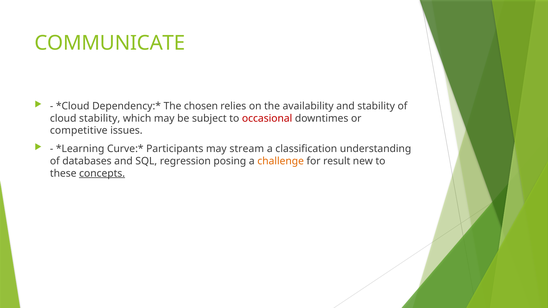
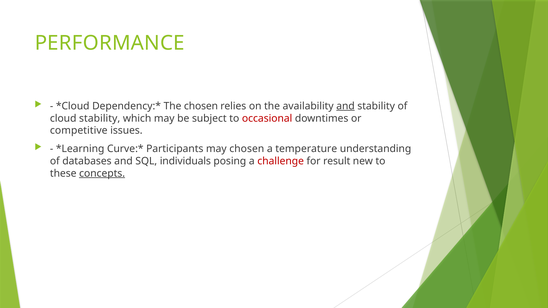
COMMUNICATE: COMMUNICATE -> PERFORMANCE
and at (345, 106) underline: none -> present
may stream: stream -> chosen
classification: classification -> temperature
regression: regression -> individuals
challenge colour: orange -> red
